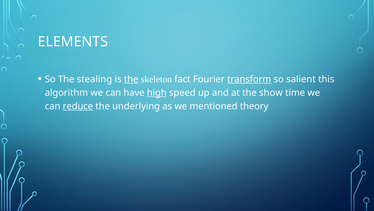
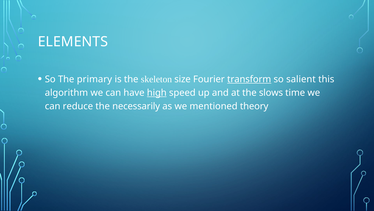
stealing: stealing -> primary
the at (131, 79) underline: present -> none
fact: fact -> size
show: show -> slows
reduce underline: present -> none
underlying: underlying -> necessarily
